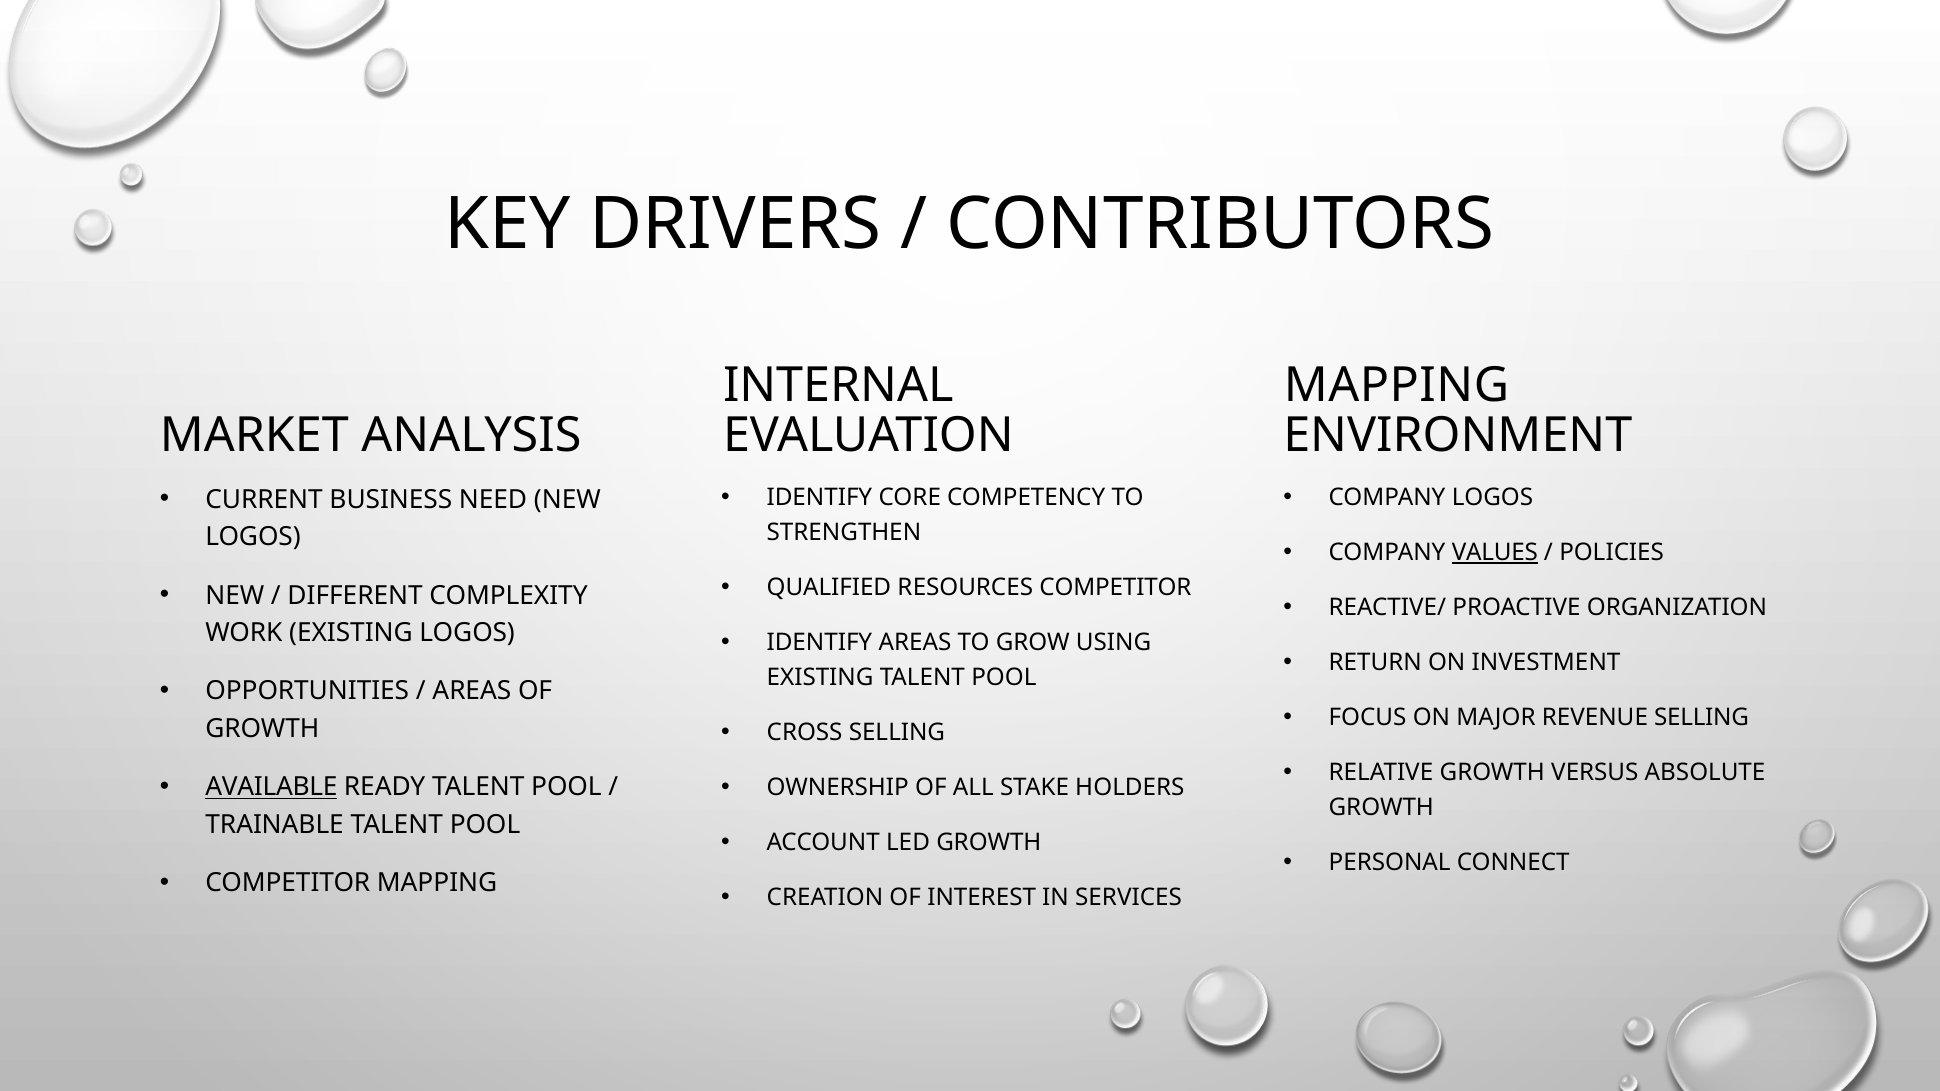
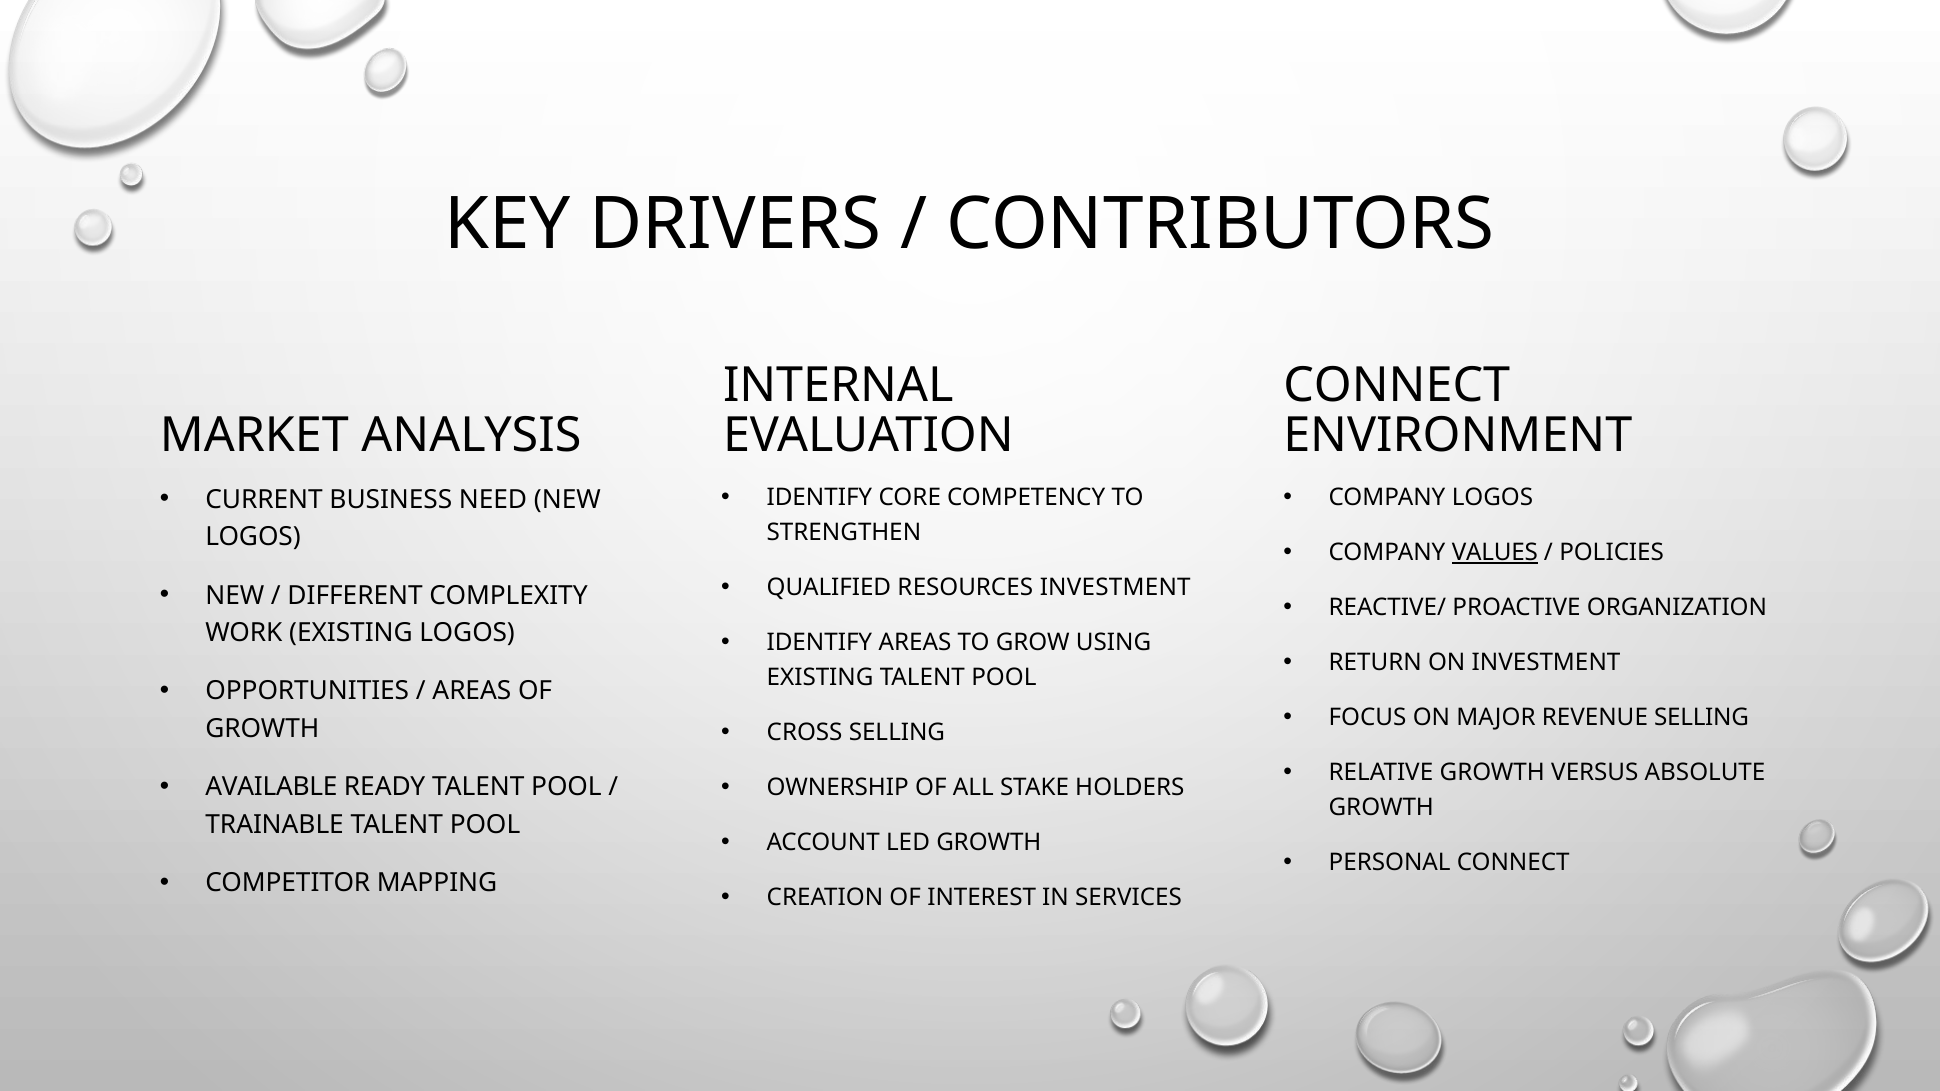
MAPPING at (1396, 386): MAPPING -> CONNECT
RESOURCES COMPETITOR: COMPETITOR -> INVESTMENT
AVAILABLE underline: present -> none
